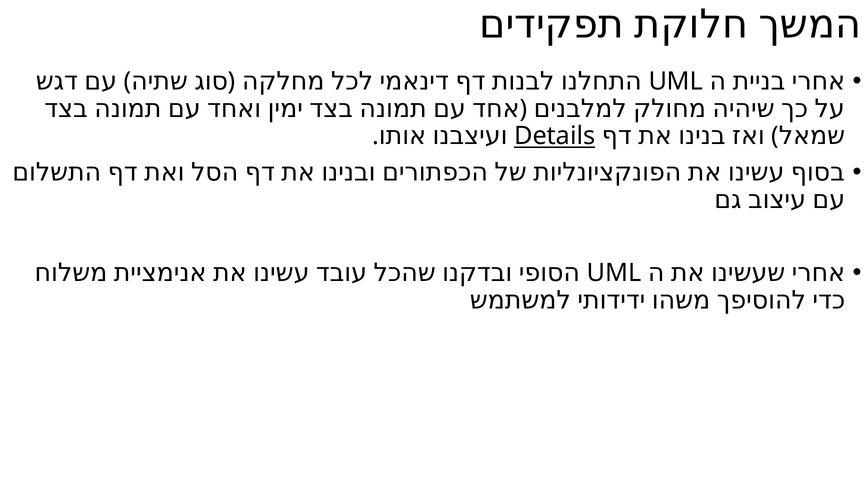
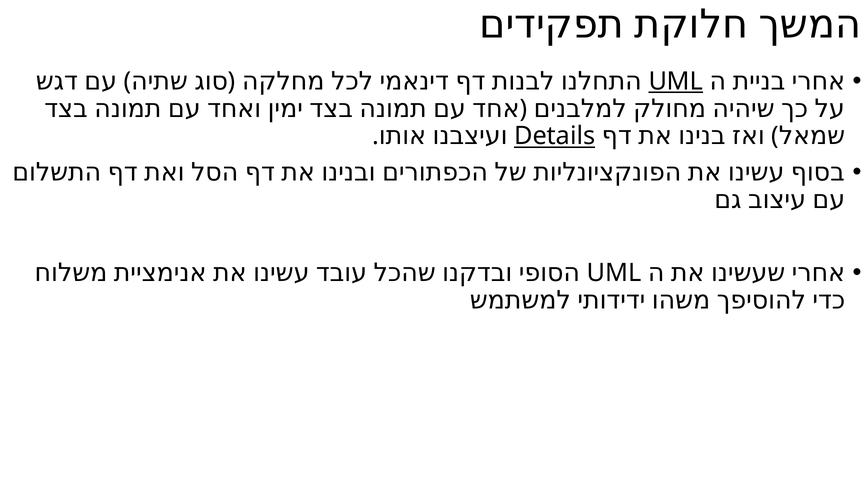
UML at (676, 81) underline: none -> present
